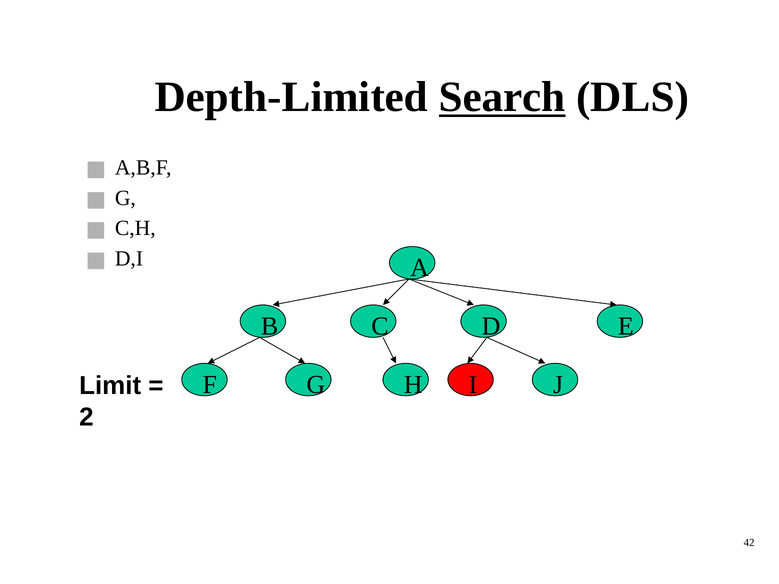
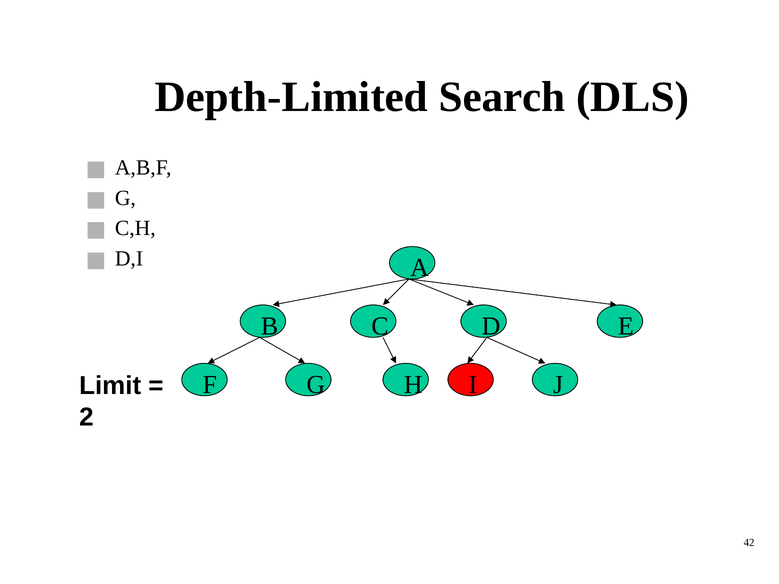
Search underline: present -> none
